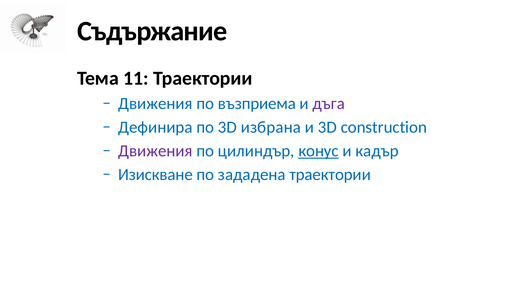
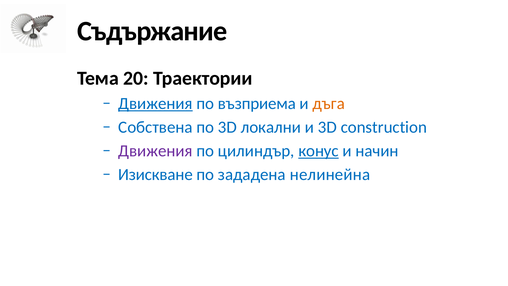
11: 11 -> 20
Движения at (155, 103) underline: none -> present
дъга colour: purple -> orange
Дефинира: Дефинира -> Собствена
избрана: избрана -> локални
кадър: кадър -> начин
зададена траектории: траектории -> нелинейна
